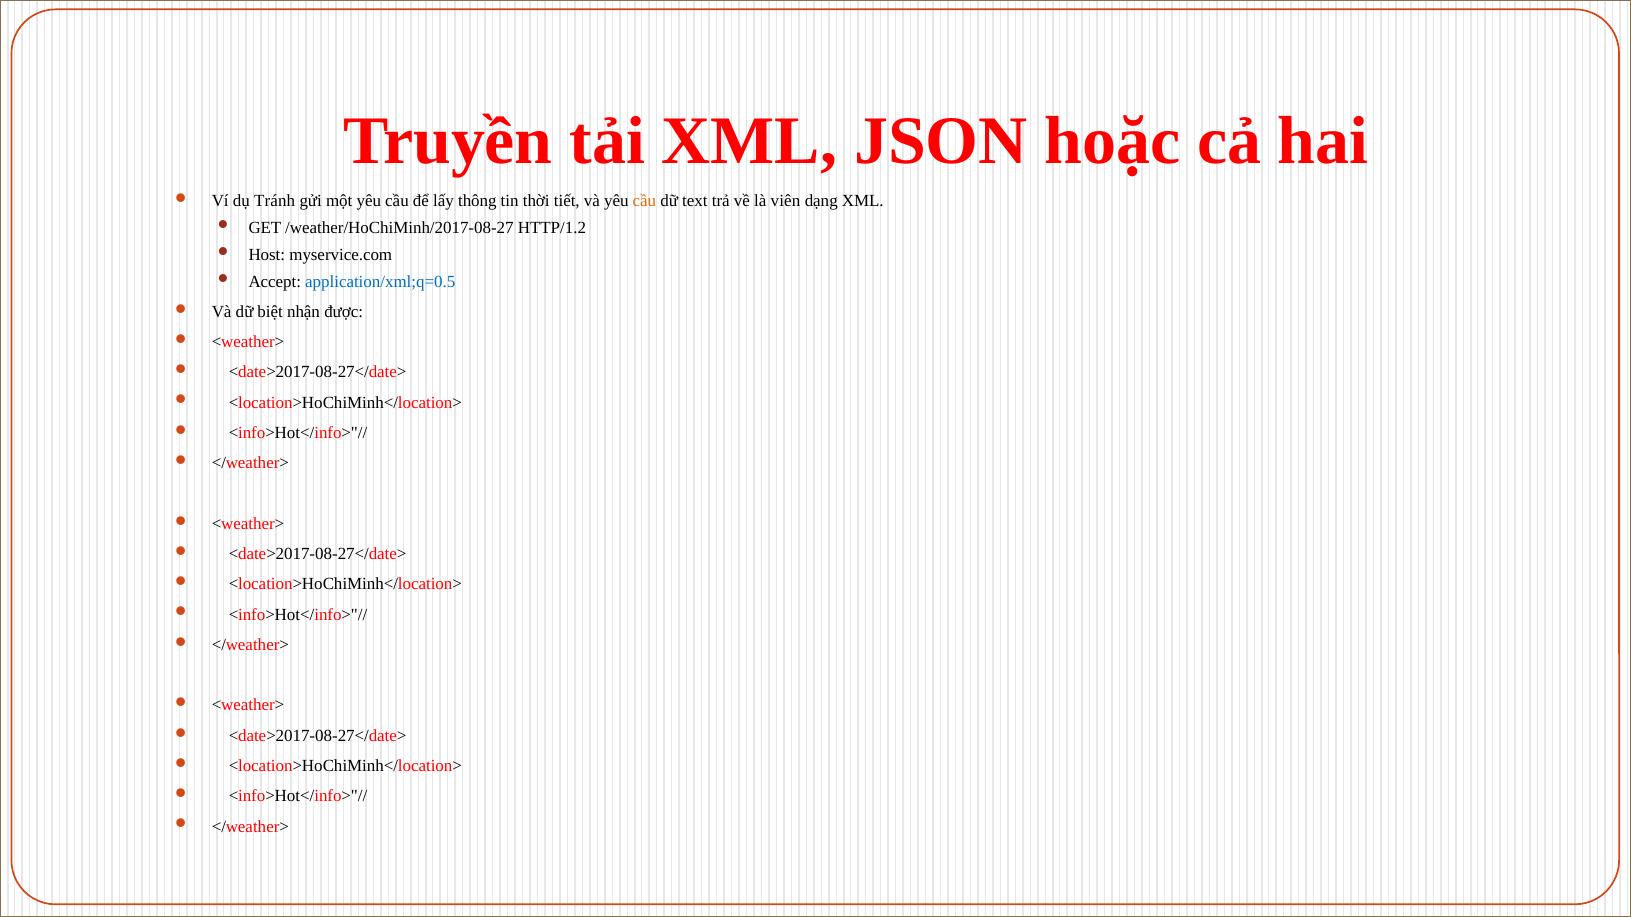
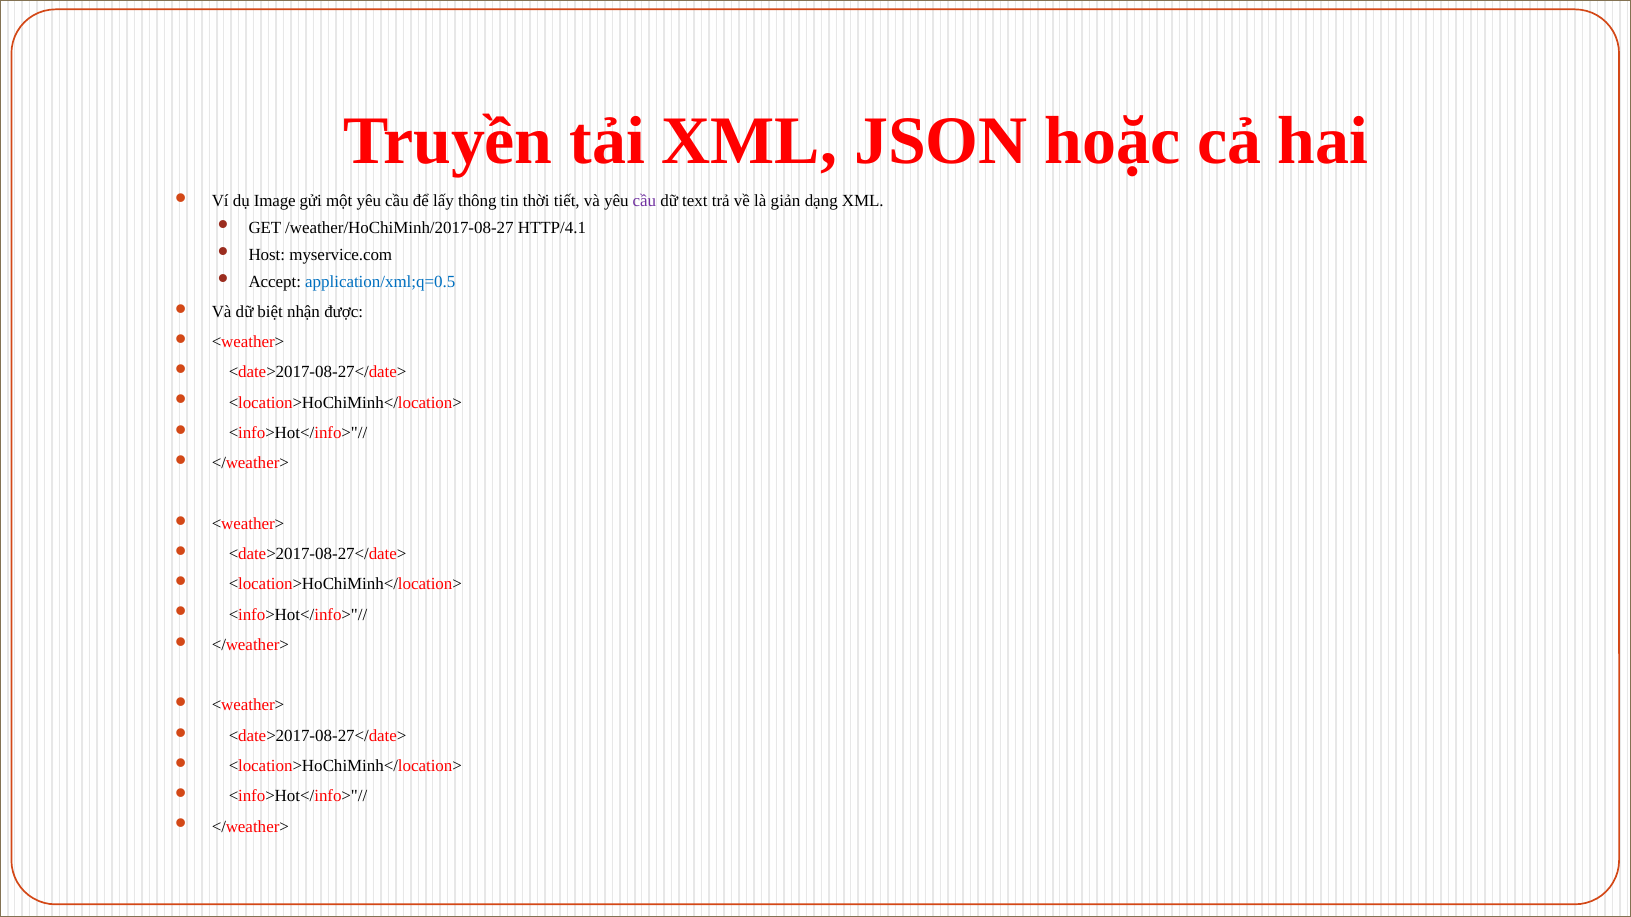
Tránh: Tránh -> Image
cầu at (644, 201) colour: orange -> purple
viên: viên -> giản
HTTP/1.2: HTTP/1.2 -> HTTP/4.1
